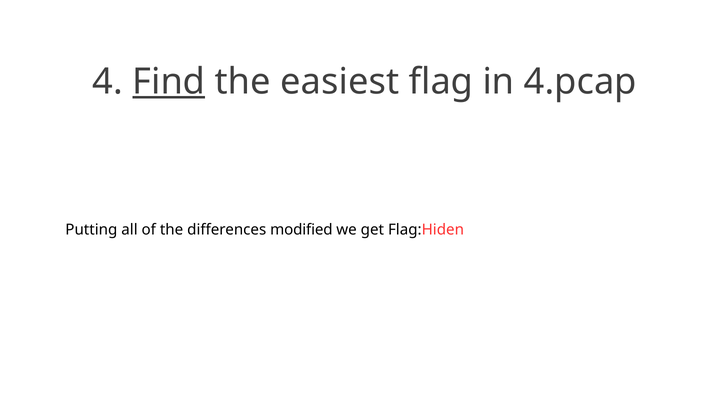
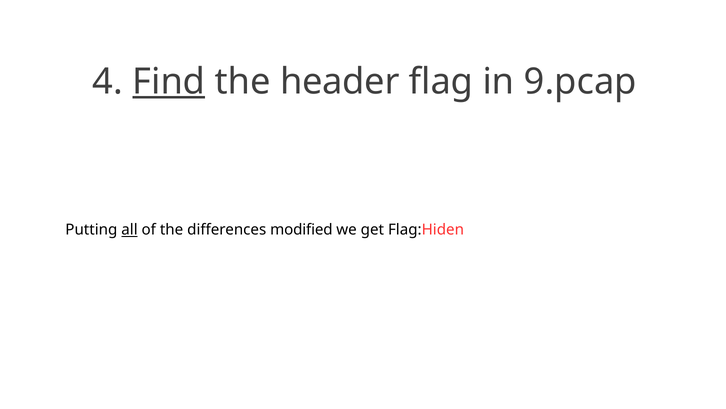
easiest: easiest -> header
4.pcap: 4.pcap -> 9.pcap
all underline: none -> present
